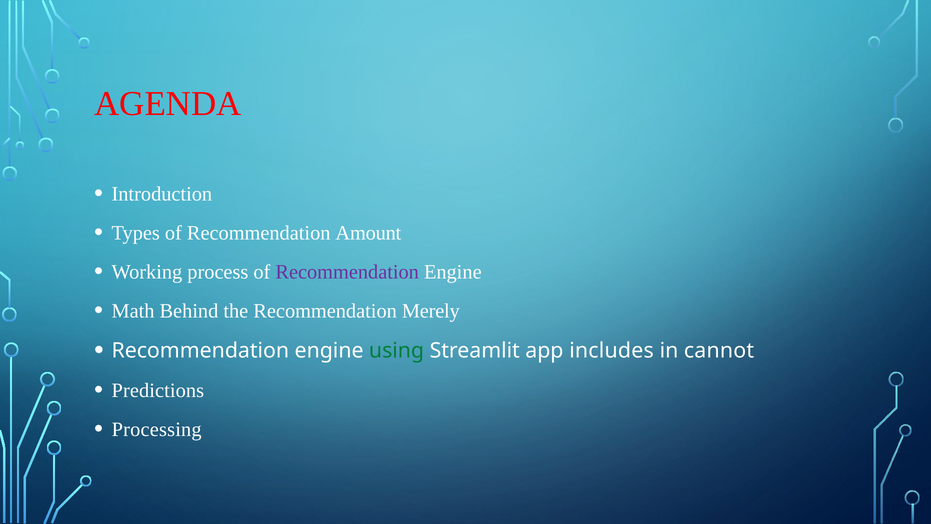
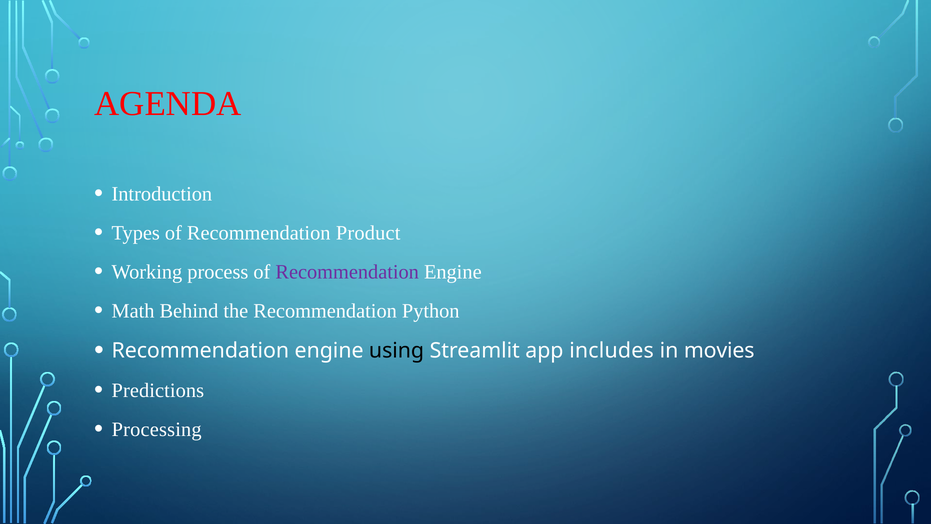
Amount: Amount -> Product
Merely: Merely -> Python
using colour: green -> black
cannot: cannot -> movies
